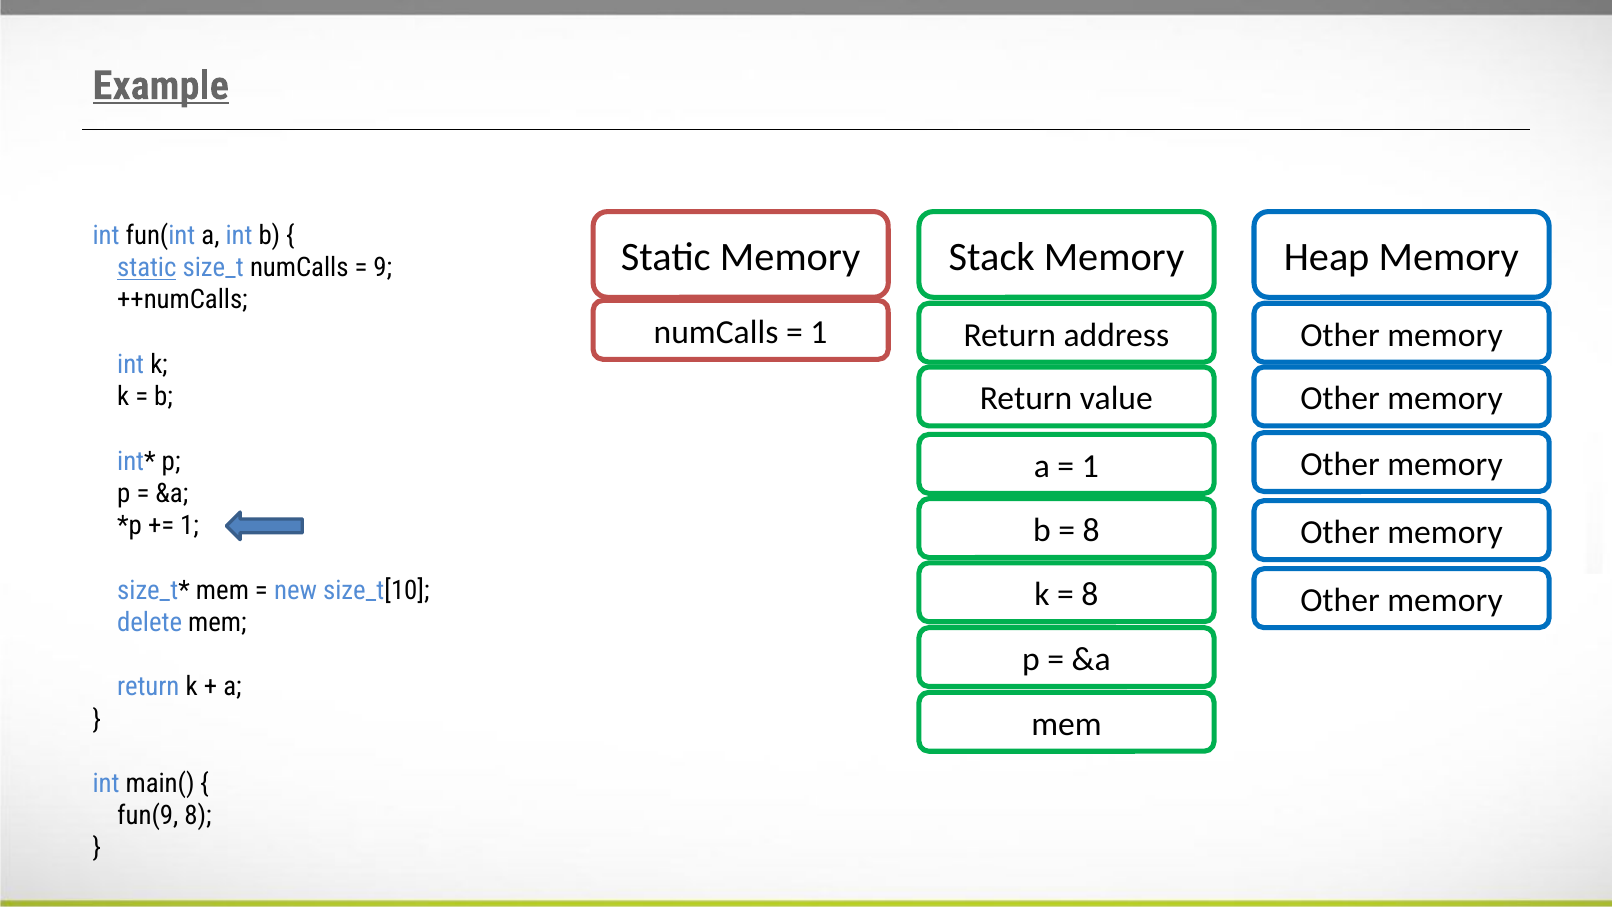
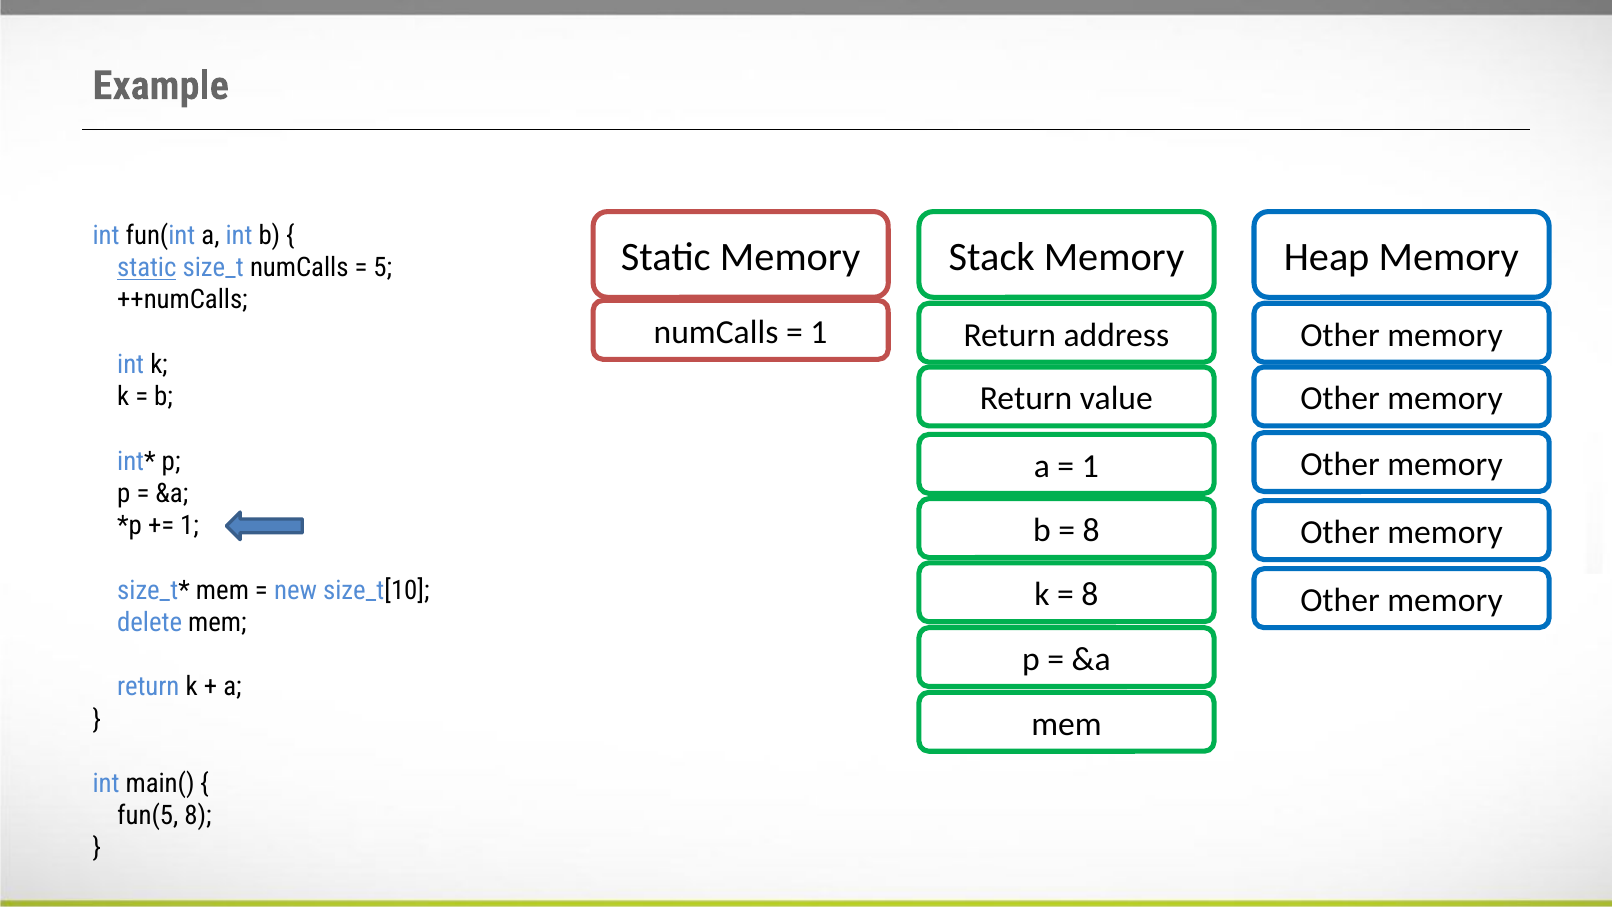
Example underline: present -> none
9: 9 -> 5
fun(9: fun(9 -> fun(5
